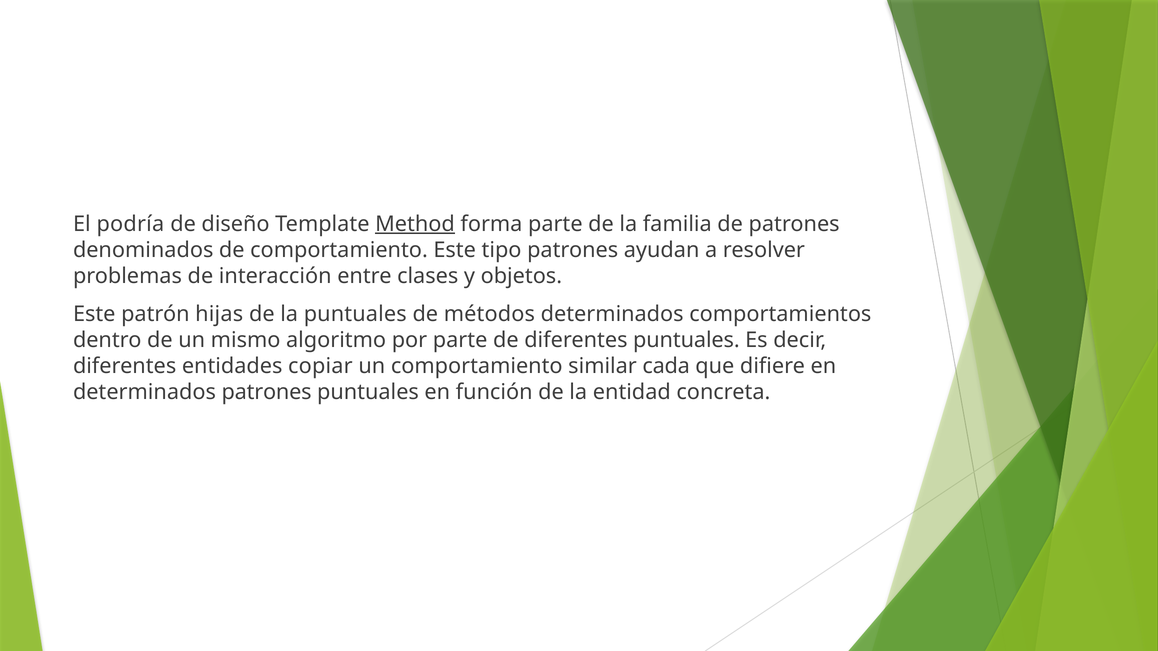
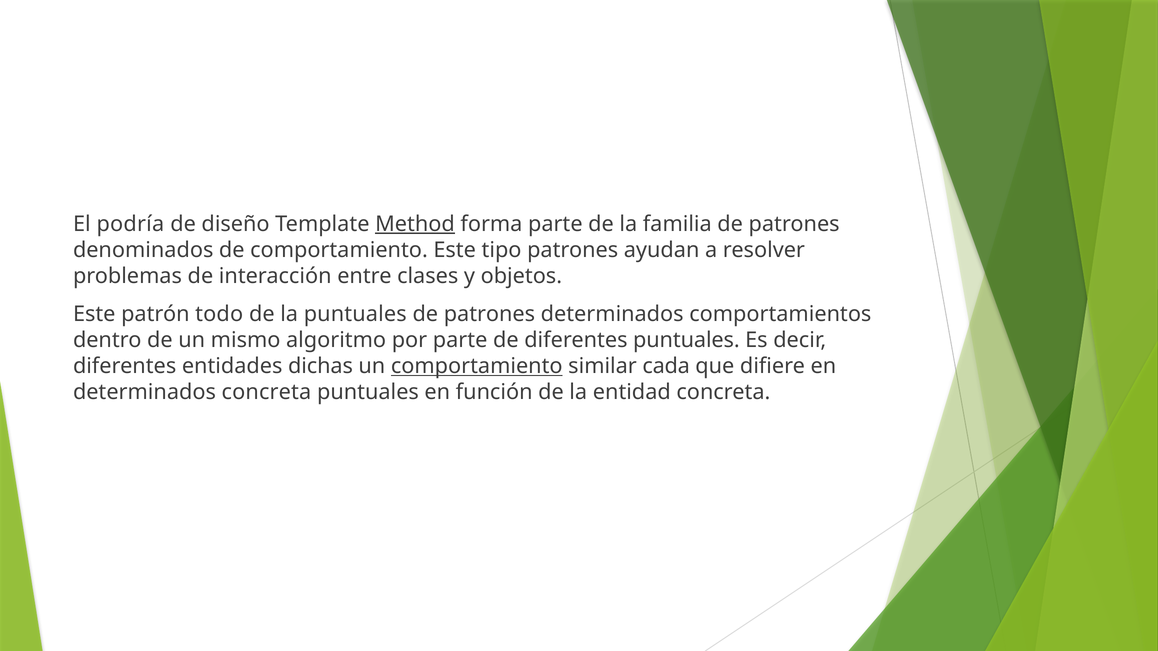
hijas: hijas -> todo
métodos at (489, 314): métodos -> patrones
copiar: copiar -> dichas
comportamiento at (477, 366) underline: none -> present
determinados patrones: patrones -> concreta
